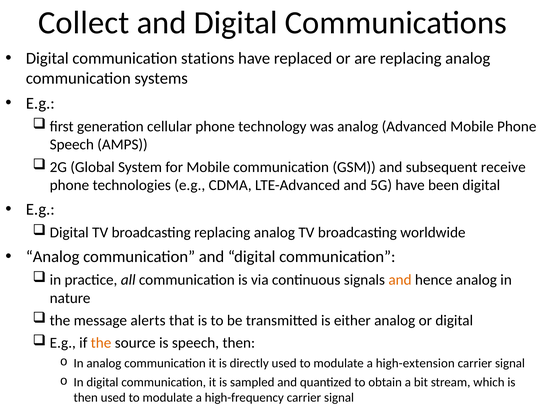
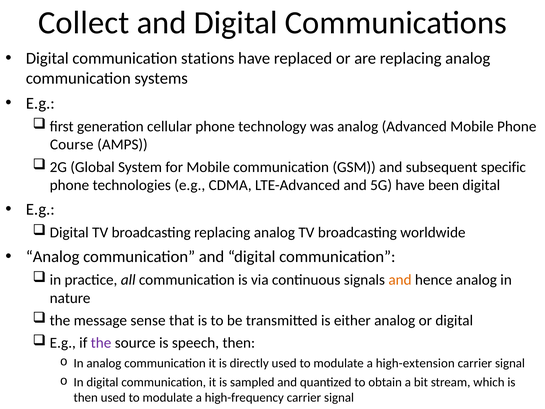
Speech at (72, 145): Speech -> Course
receive: receive -> specific
alerts: alerts -> sense
the at (101, 343) colour: orange -> purple
